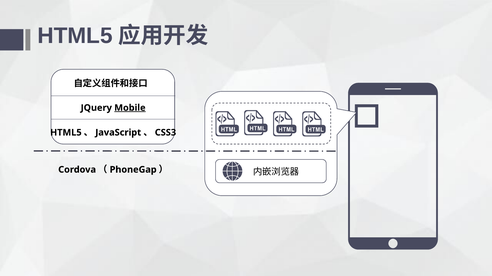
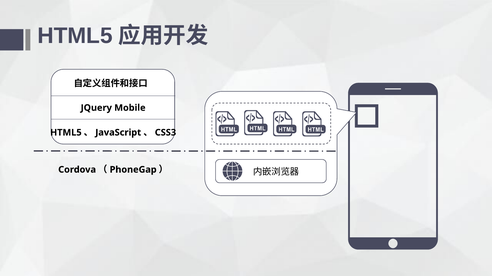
Mobile underline: present -> none
